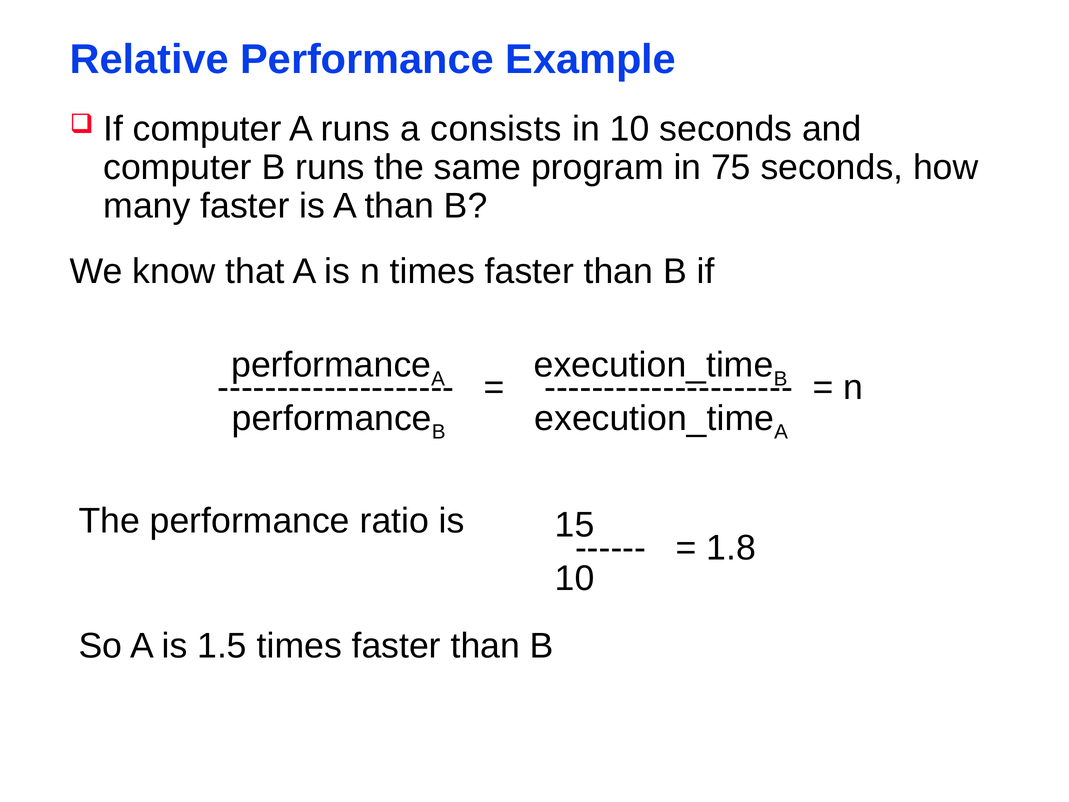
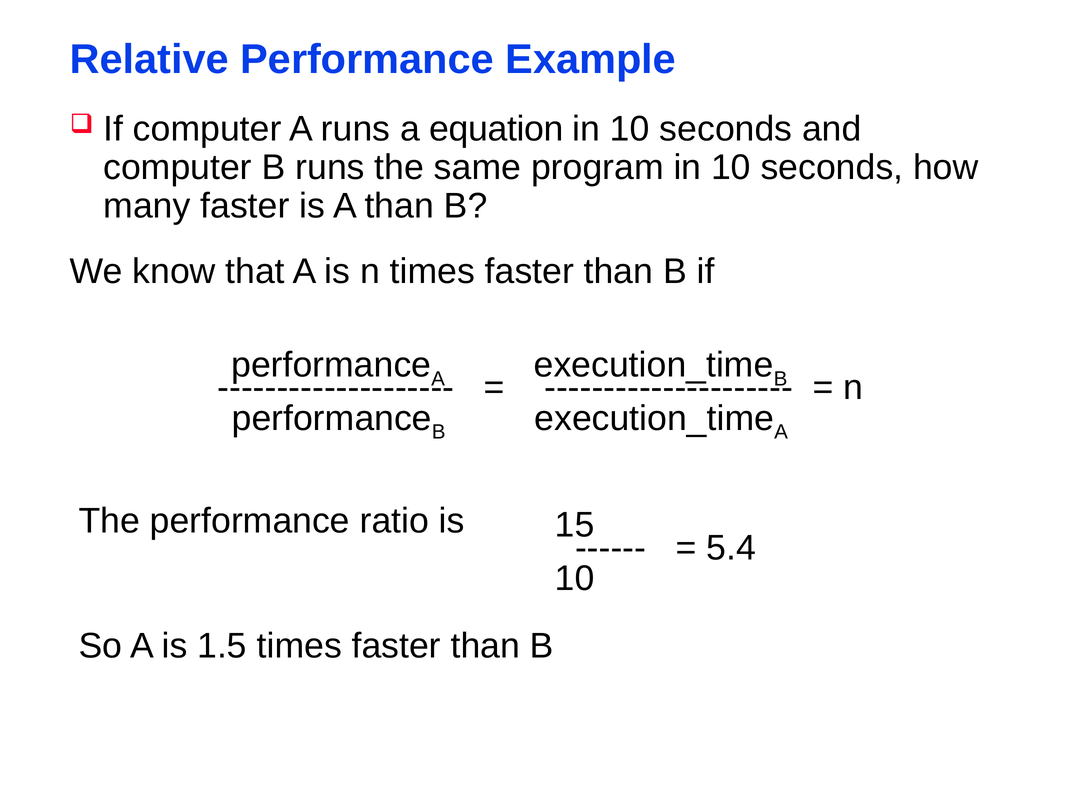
consists: consists -> equation
program in 75: 75 -> 10
1.8: 1.8 -> 5.4
